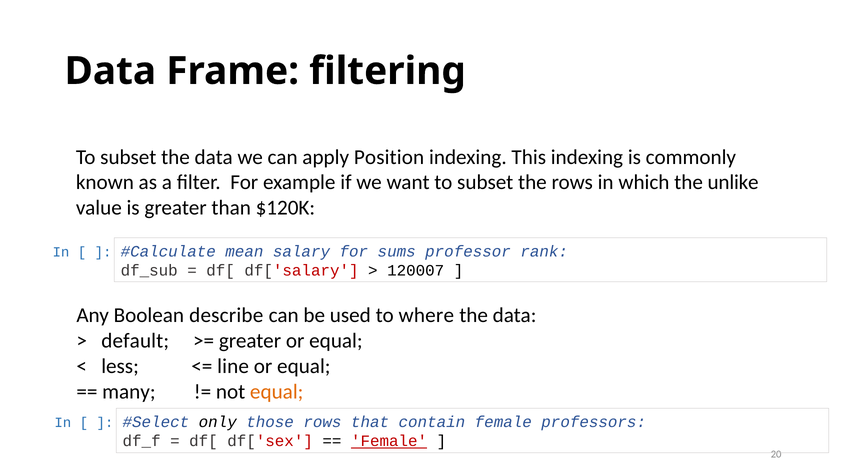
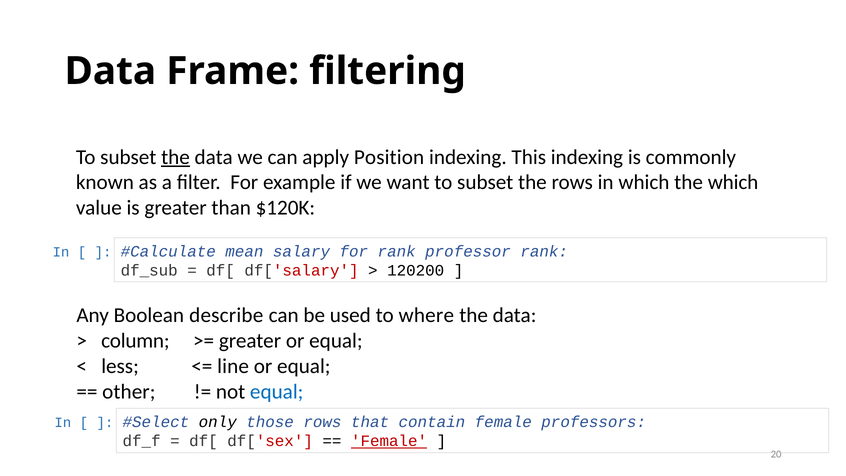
the at (175, 157) underline: none -> present
the unlike: unlike -> which
for sums: sums -> rank
120007: 120007 -> 120200
default: default -> column
many: many -> other
equal at (277, 392) colour: orange -> blue
